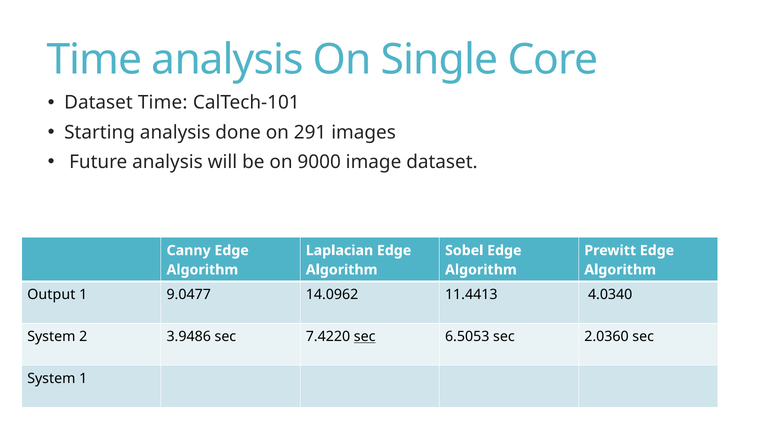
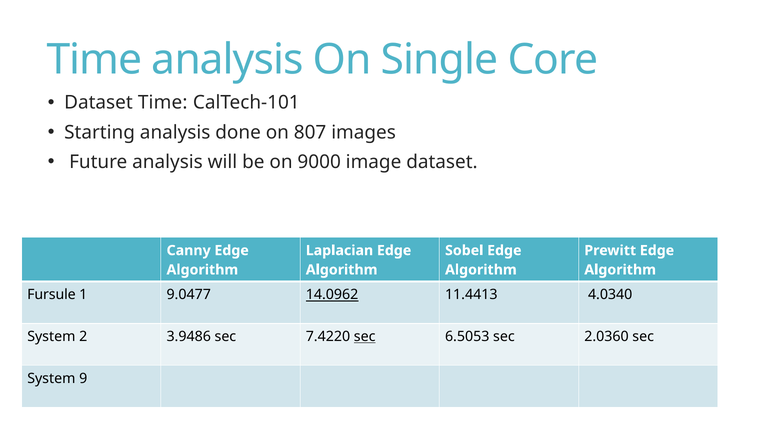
291: 291 -> 807
Output: Output -> Fursule
14.0962 underline: none -> present
System 1: 1 -> 9
